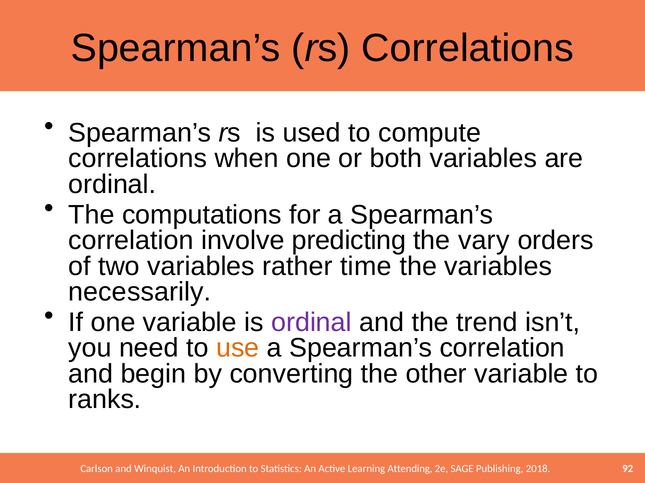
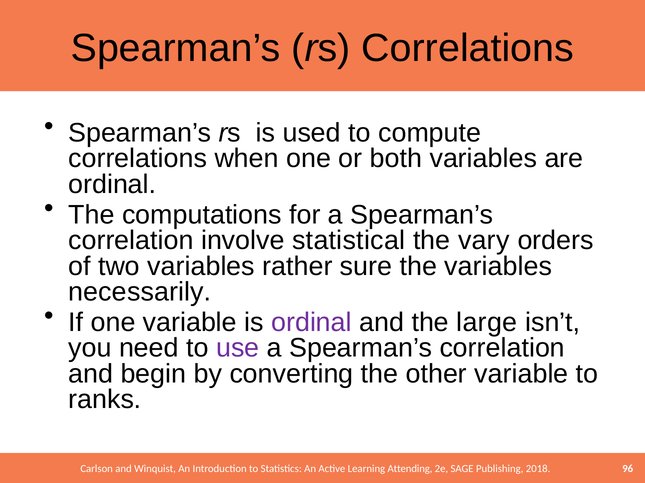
predicting: predicting -> statistical
time: time -> sure
trend: trend -> large
use colour: orange -> purple
92: 92 -> 96
